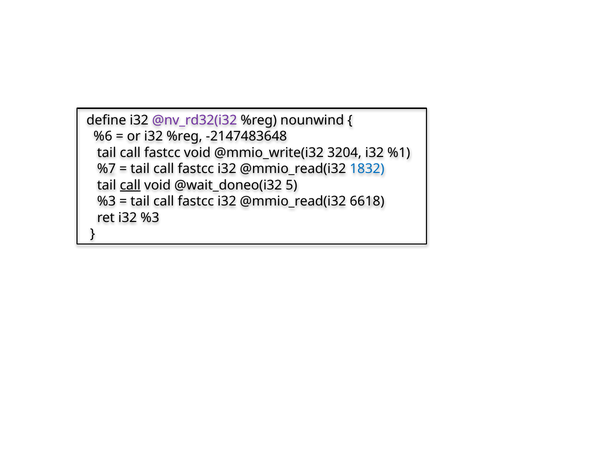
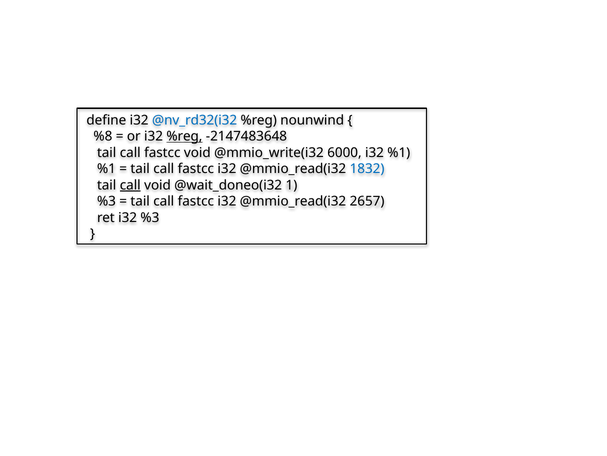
@nv_rd32(i32 colour: purple -> blue
%6: %6 -> %8
%reg at (184, 136) underline: none -> present
3204: 3204 -> 6000
%7 at (106, 169): %7 -> %1
5: 5 -> 1
6618: 6618 -> 2657
